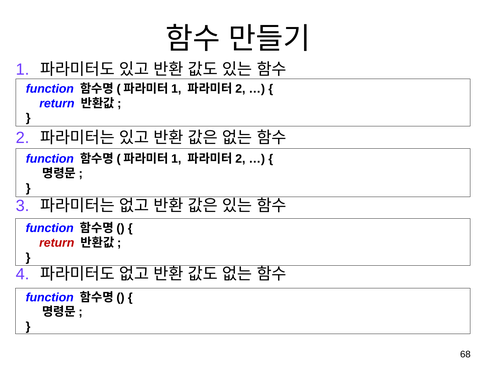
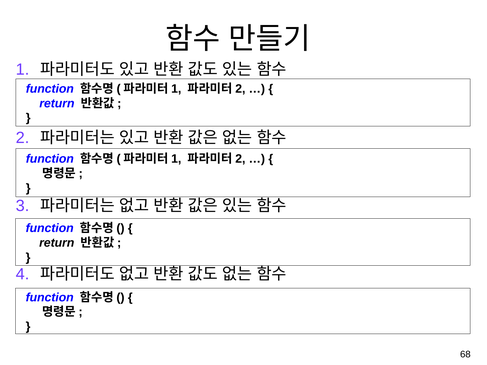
return at (57, 243) colour: red -> black
